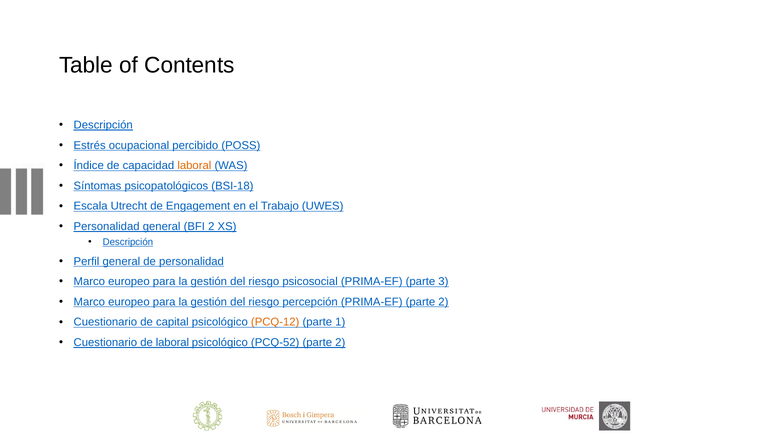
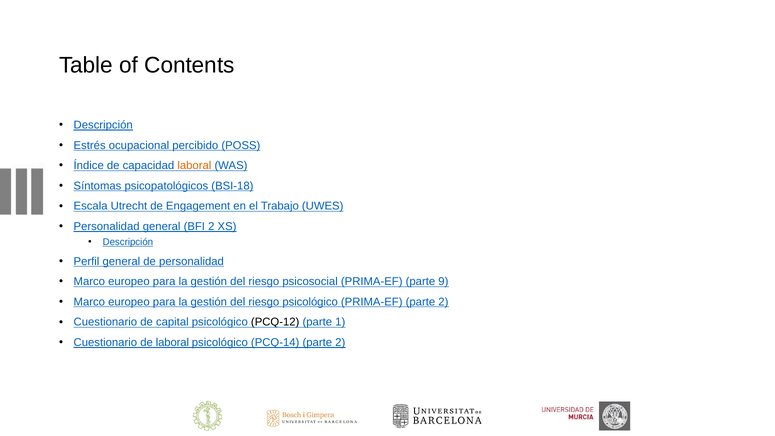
3: 3 -> 9
riesgo percepción: percepción -> psicológico
PCQ-12 colour: orange -> black
PCQ-52: PCQ-52 -> PCQ-14
